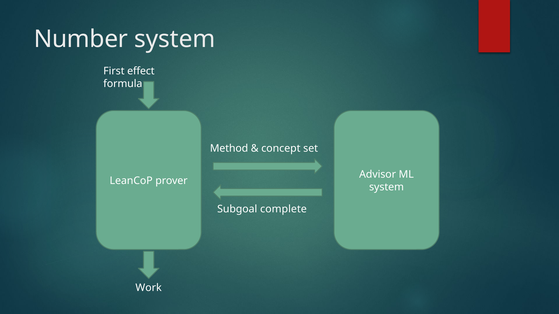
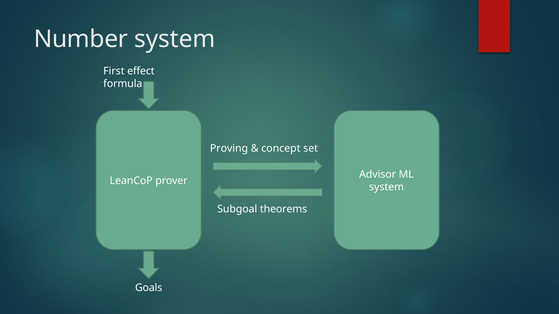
Method: Method -> Proving
complete: complete -> theorems
Work: Work -> Goals
